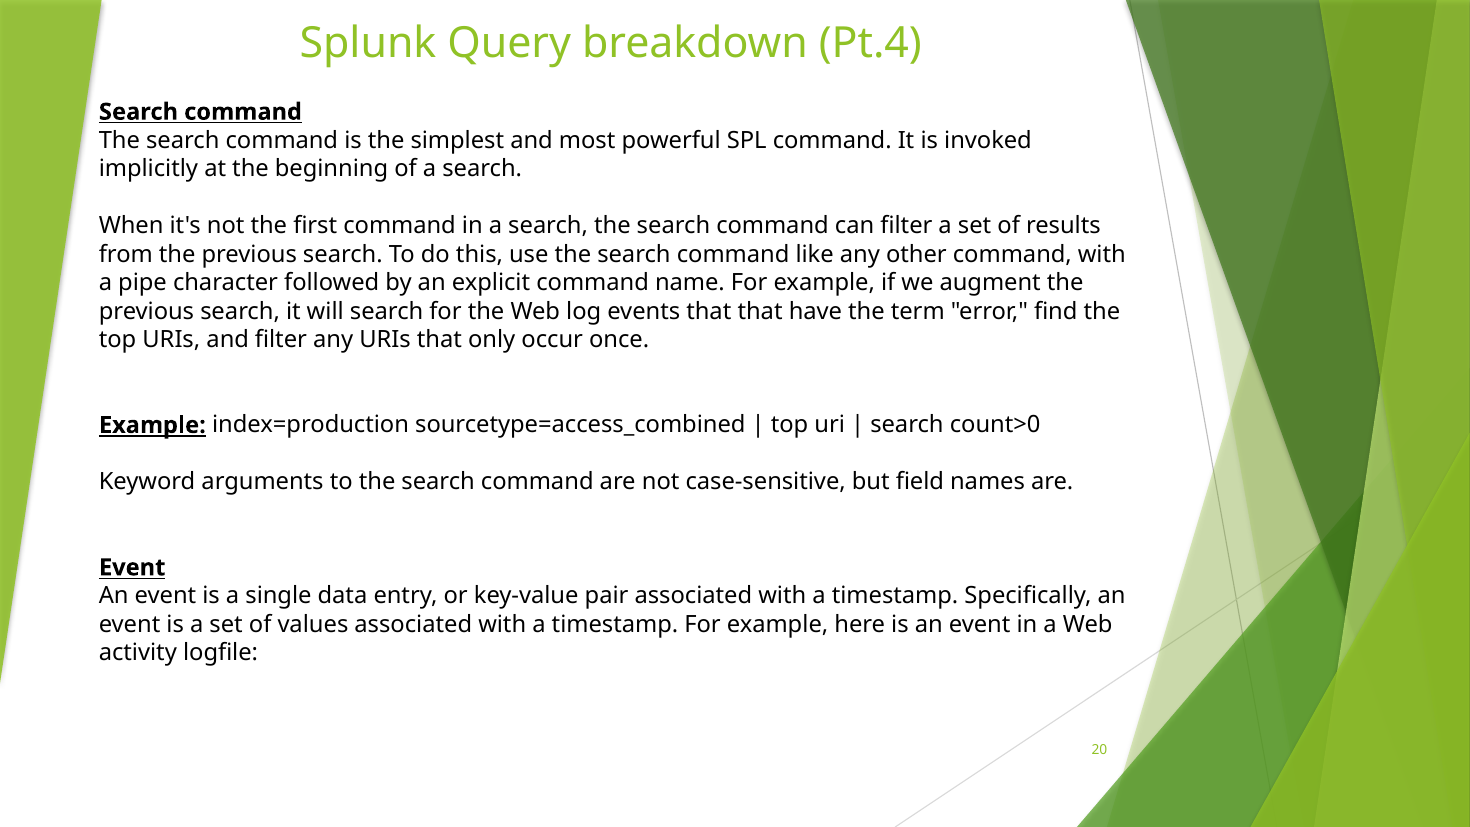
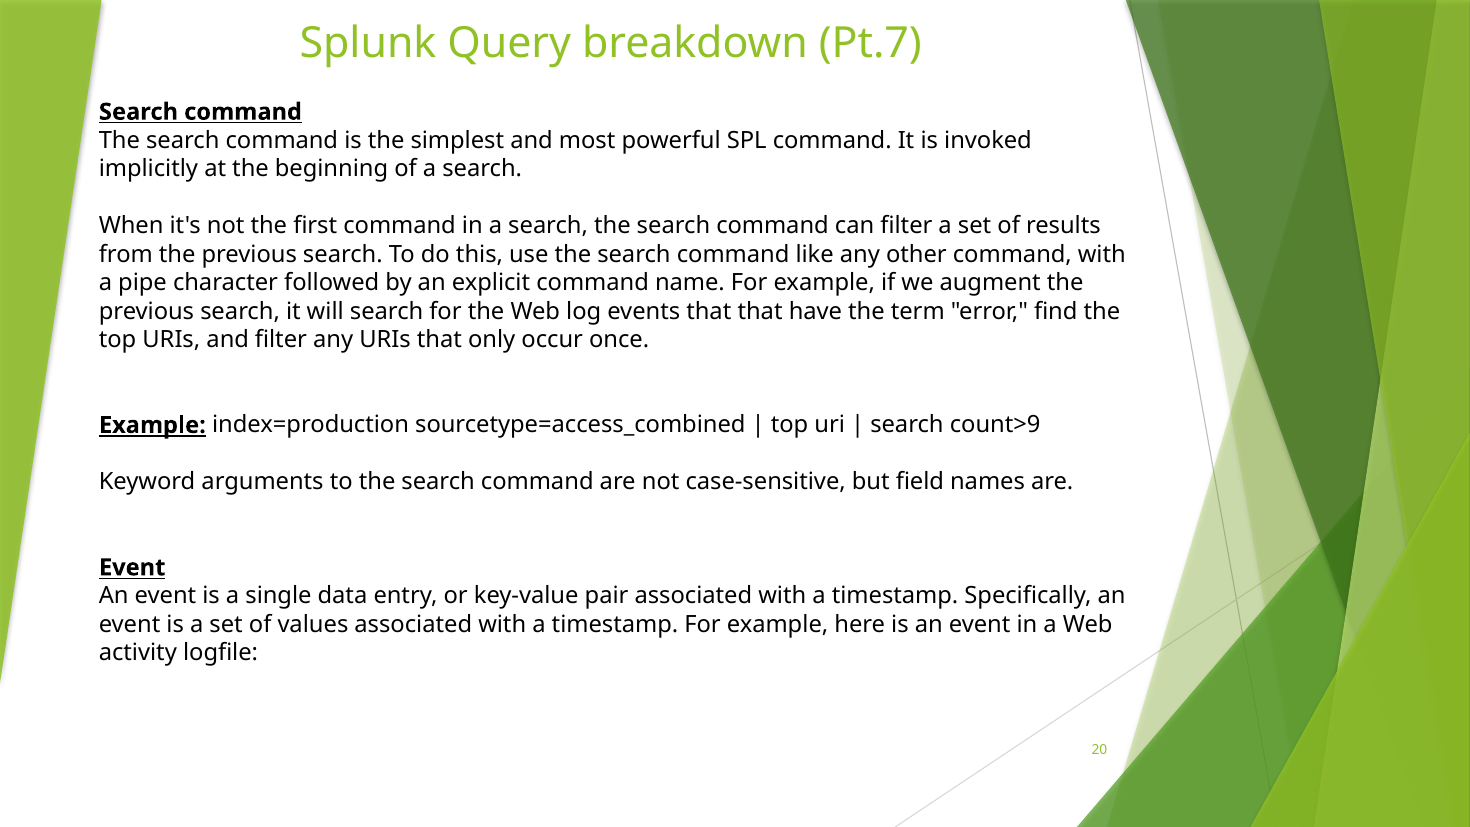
Pt.4: Pt.4 -> Pt.7
count>0: count>0 -> count>9
